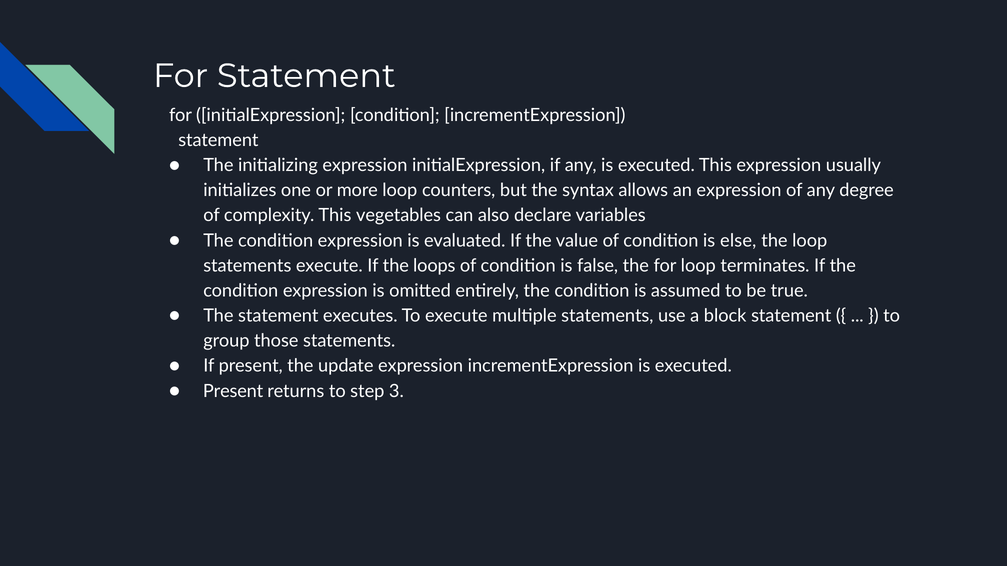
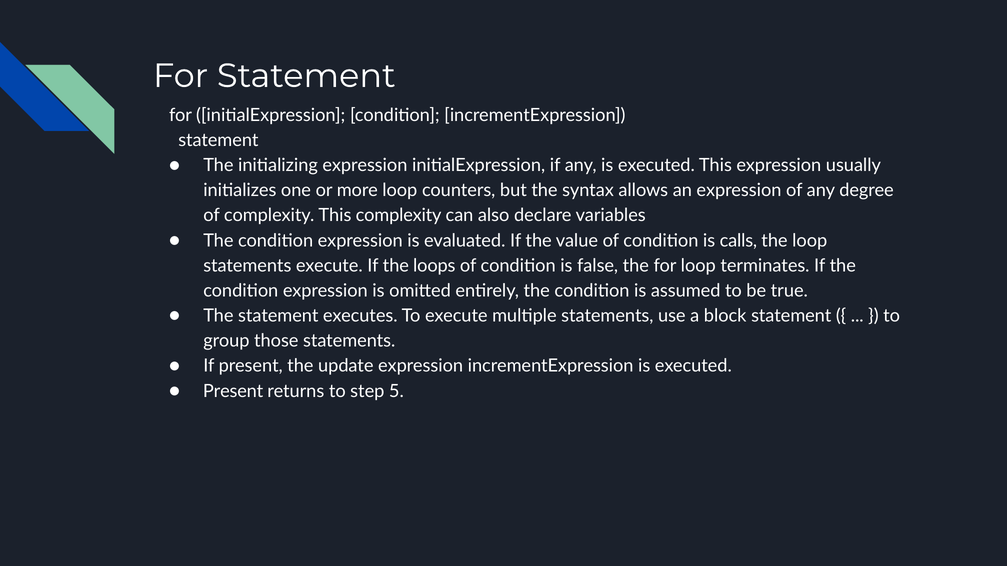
This vegetables: vegetables -> complexity
else: else -> calls
3: 3 -> 5
